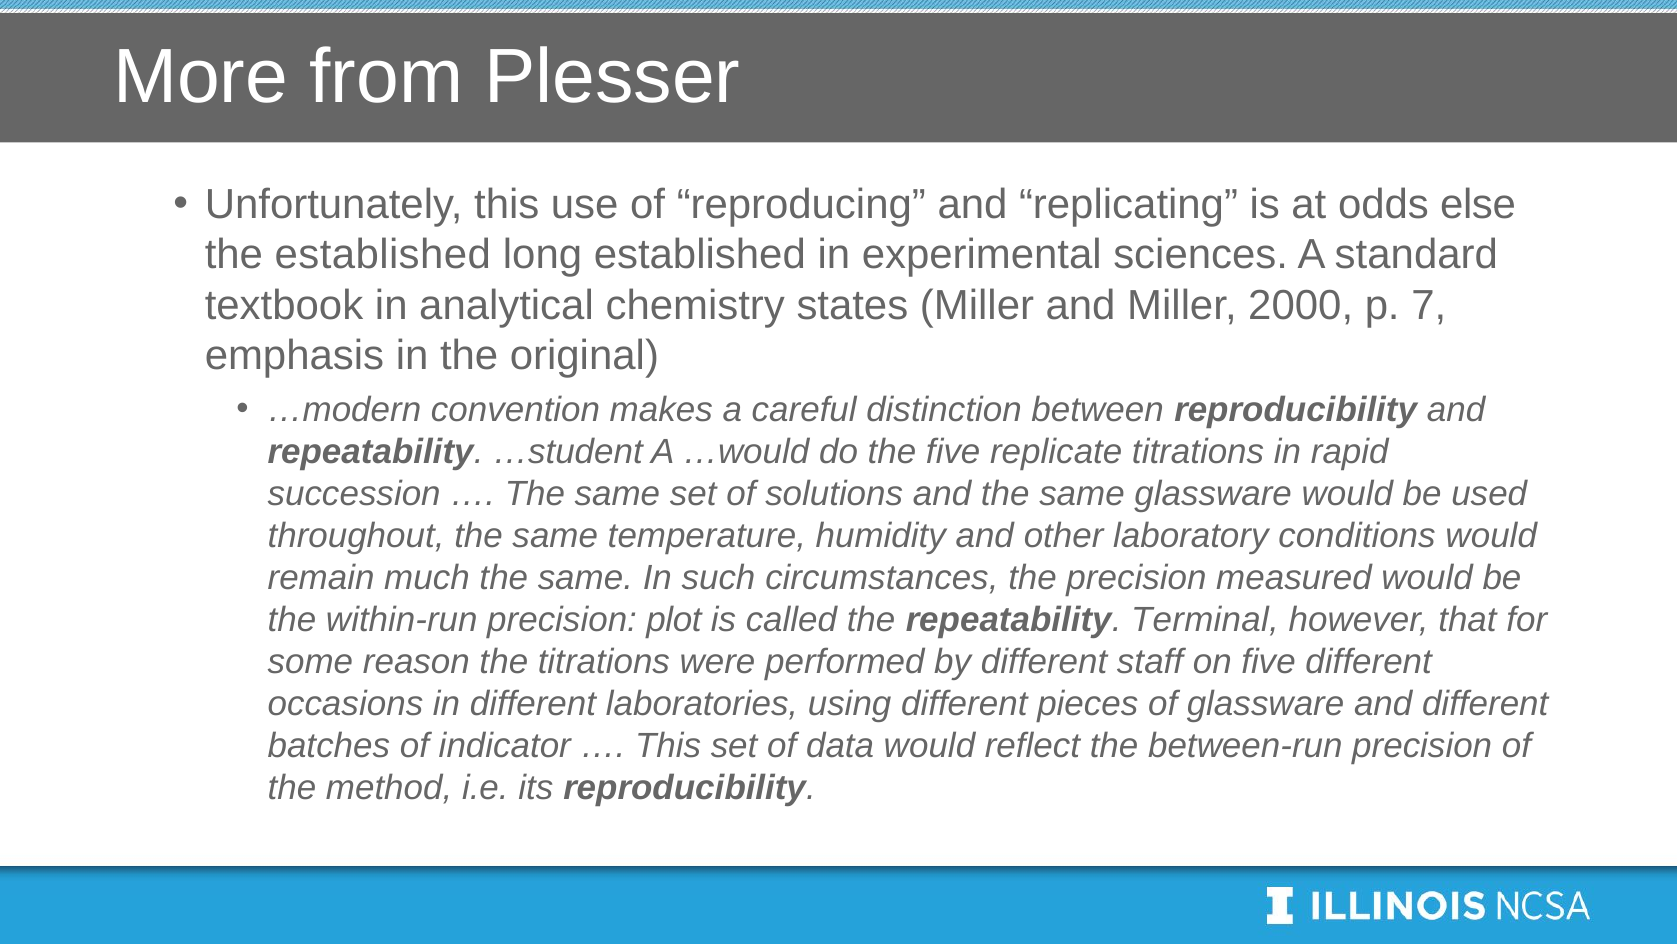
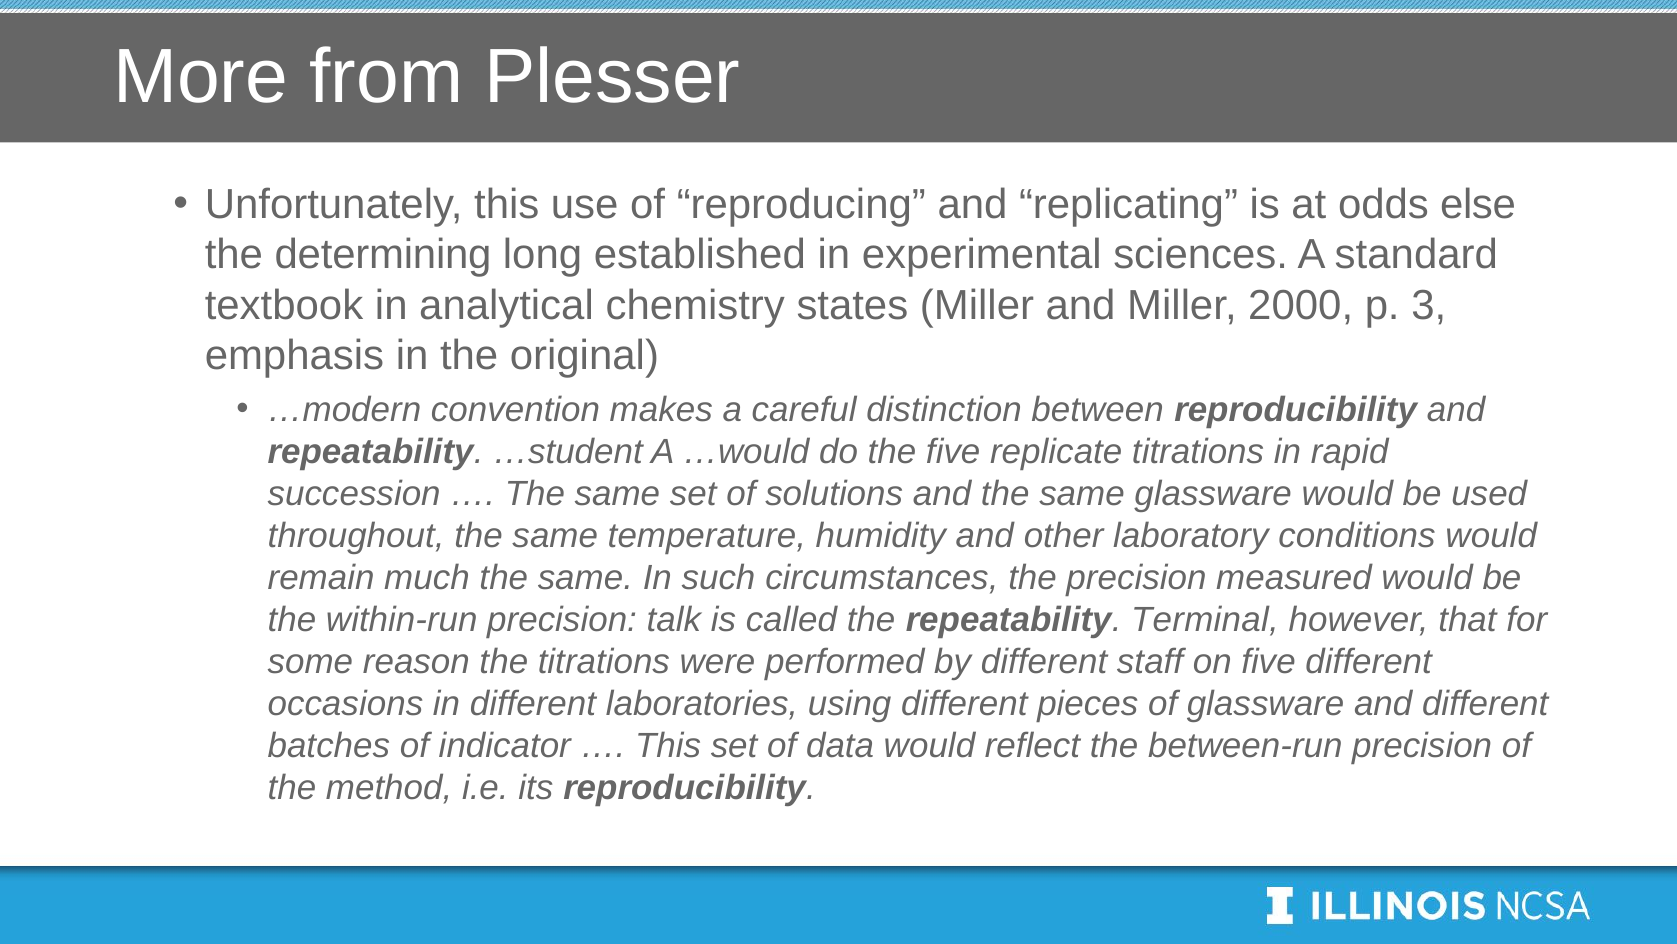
the established: established -> determining
7: 7 -> 3
plot: plot -> talk
